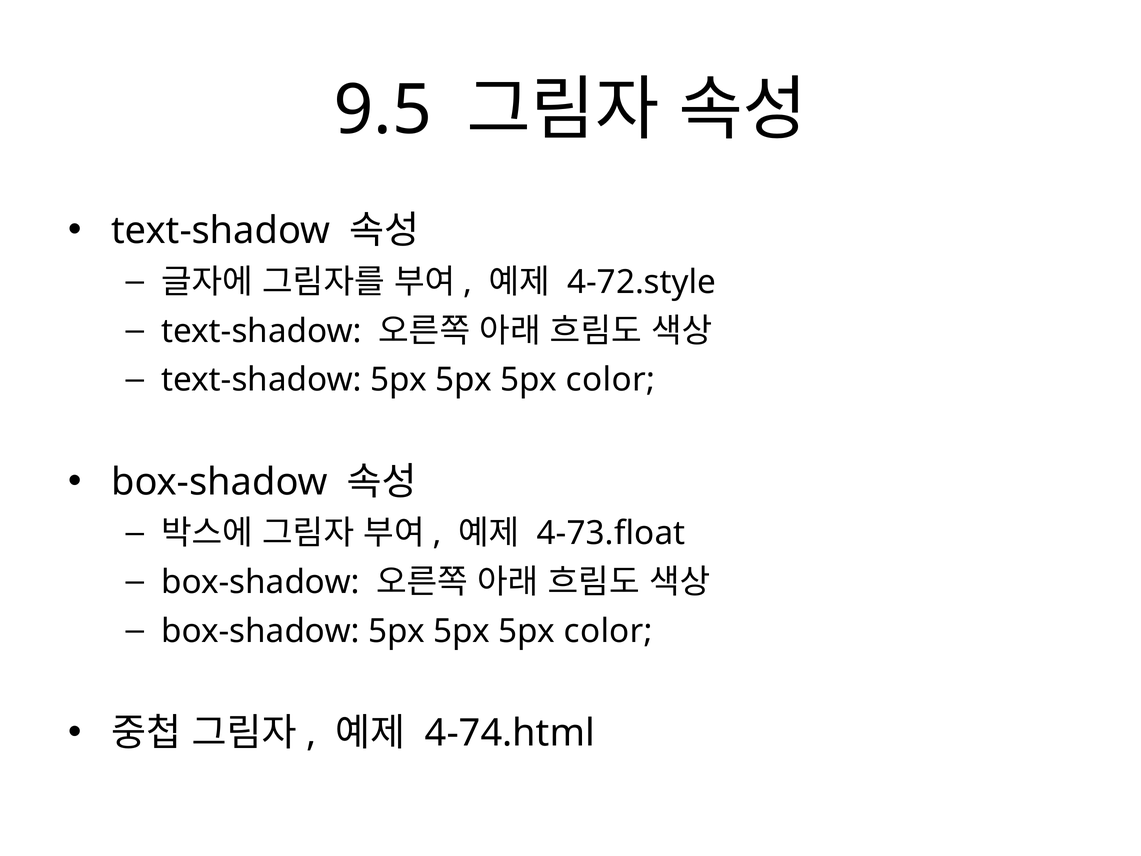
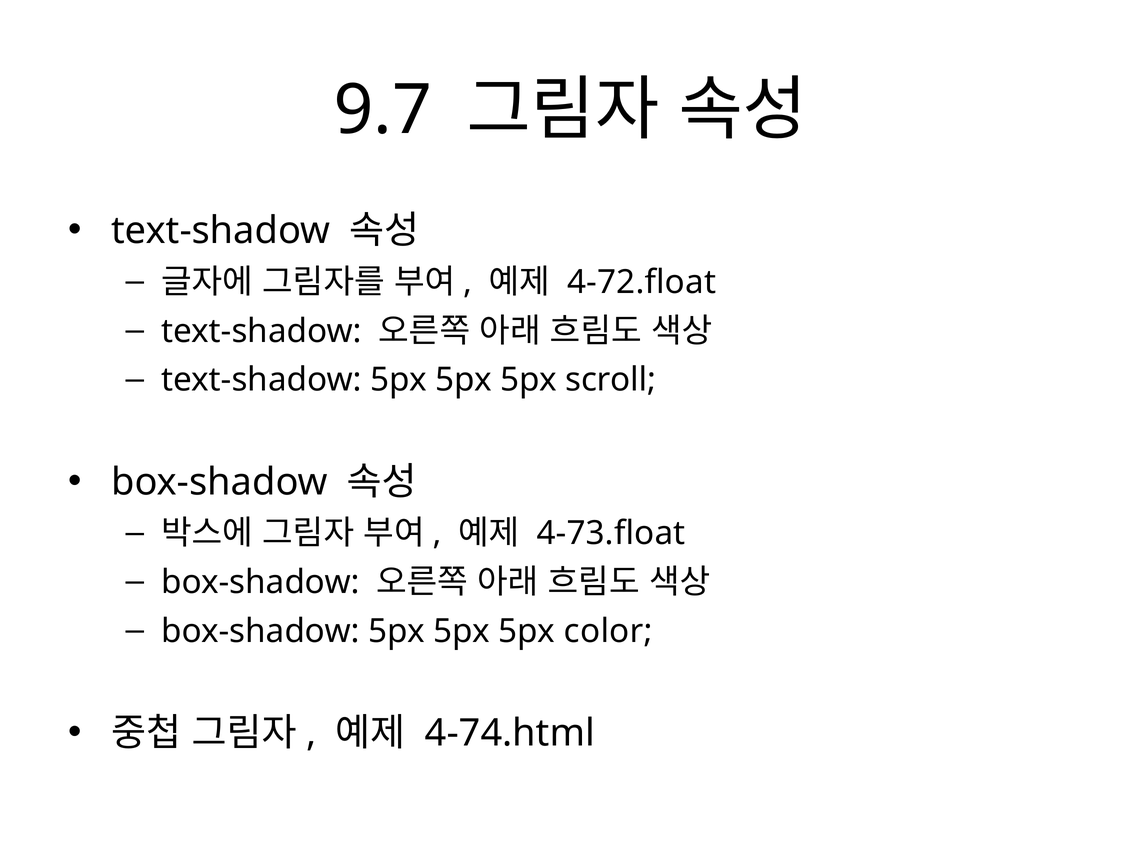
9.5: 9.5 -> 9.7
4-72.style: 4-72.style -> 4-72.float
color at (610, 380): color -> scroll
